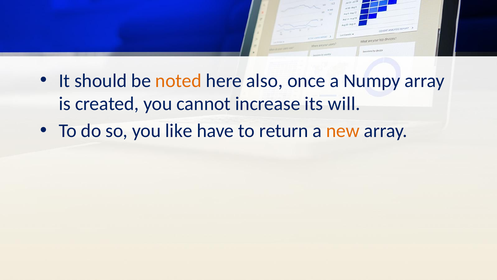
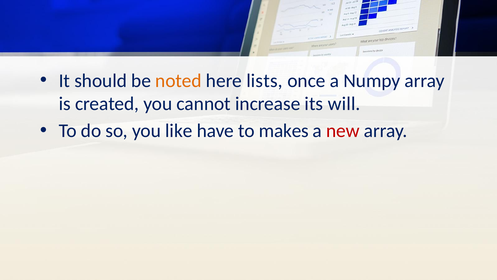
also: also -> lists
return: return -> makes
new colour: orange -> red
